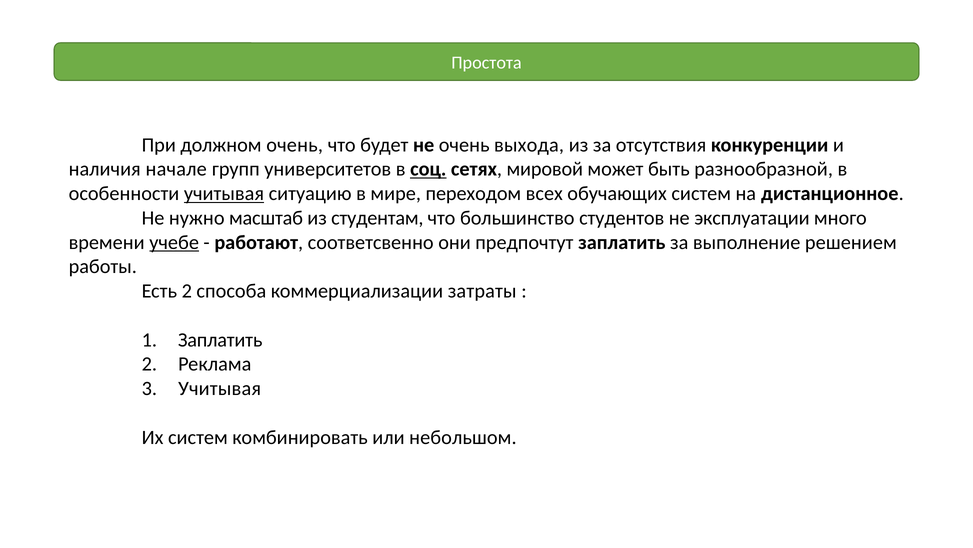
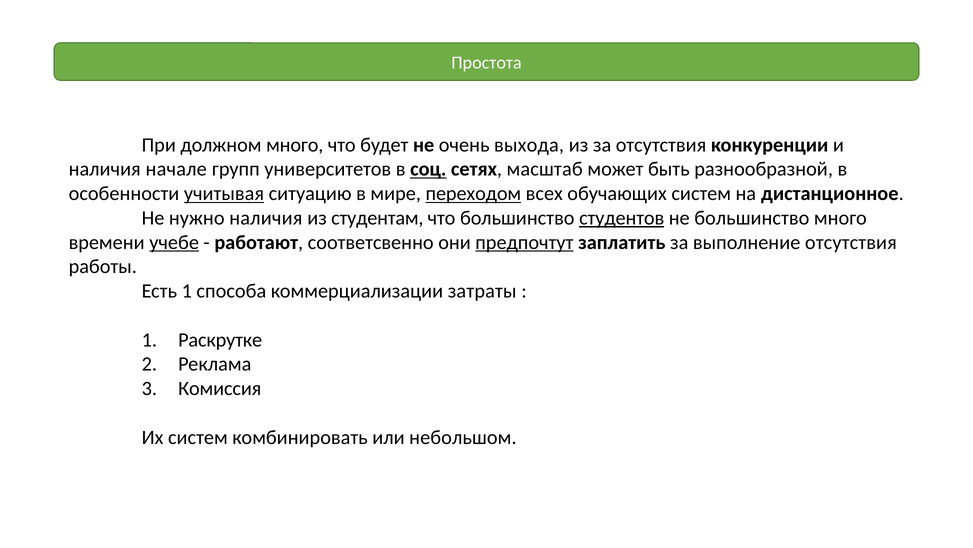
должном очень: очень -> много
мировой: мировой -> масштаб
переходом underline: none -> present
нужно масштаб: масштаб -> наличия
студентов underline: none -> present
не эксплуатации: эксплуатации -> большинство
предпочтут underline: none -> present
выполнение решением: решением -> отсутствия
Есть 2: 2 -> 1
Заплатить at (220, 339): Заплатить -> Раскрутке
3 Учитывая: Учитывая -> Комиссия
